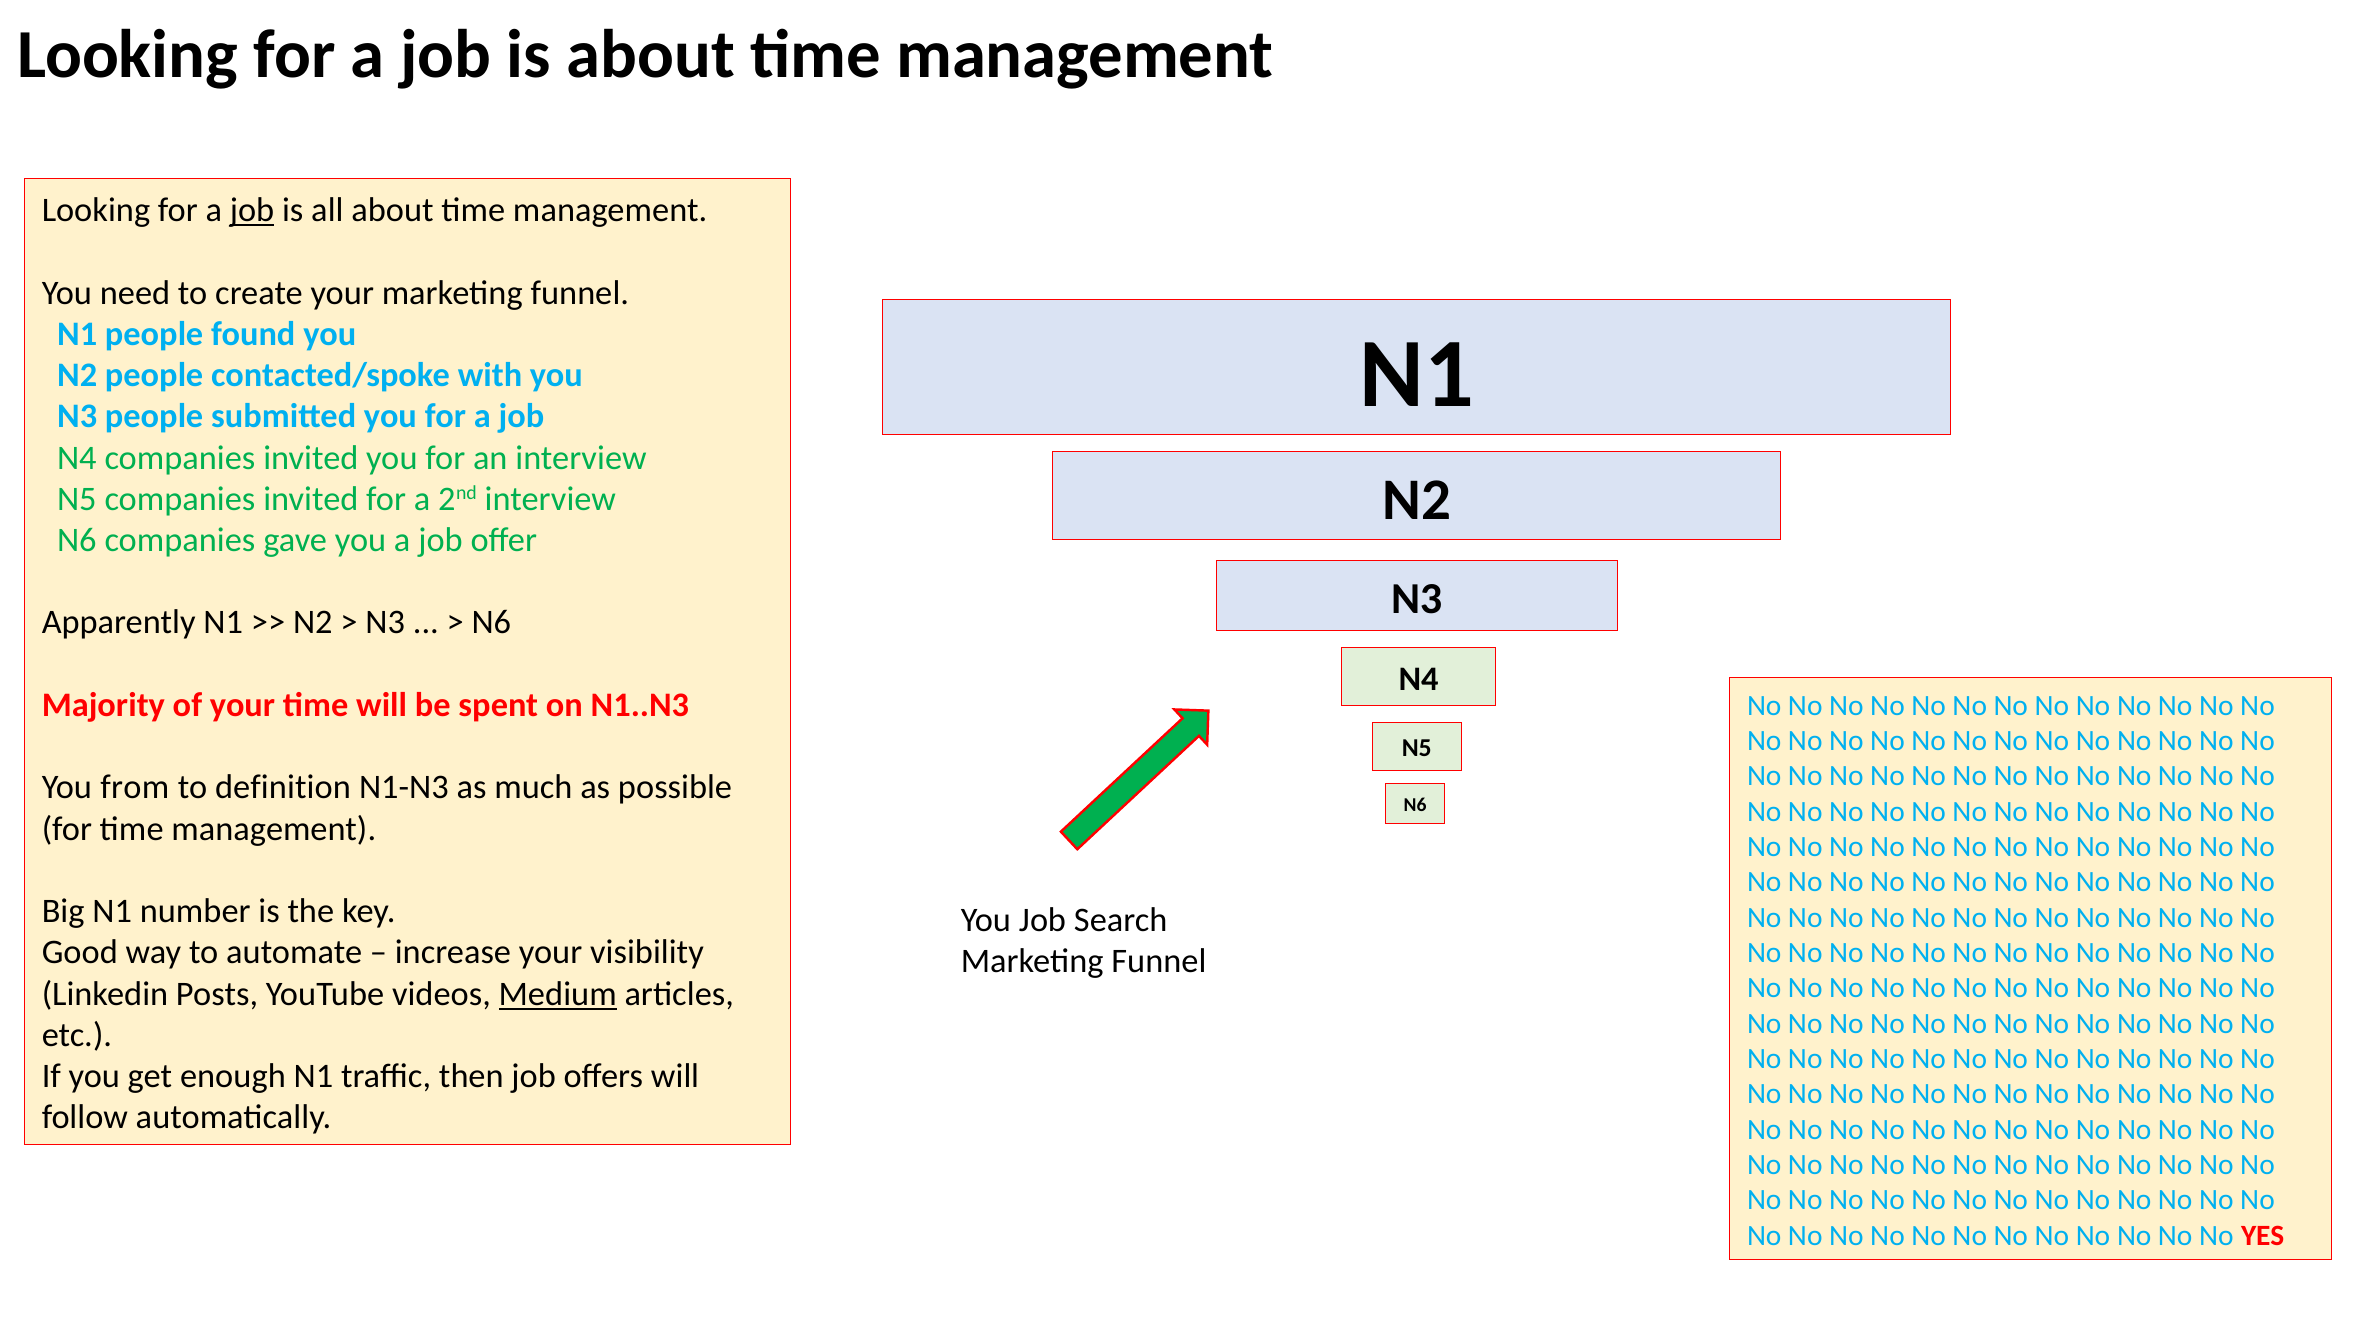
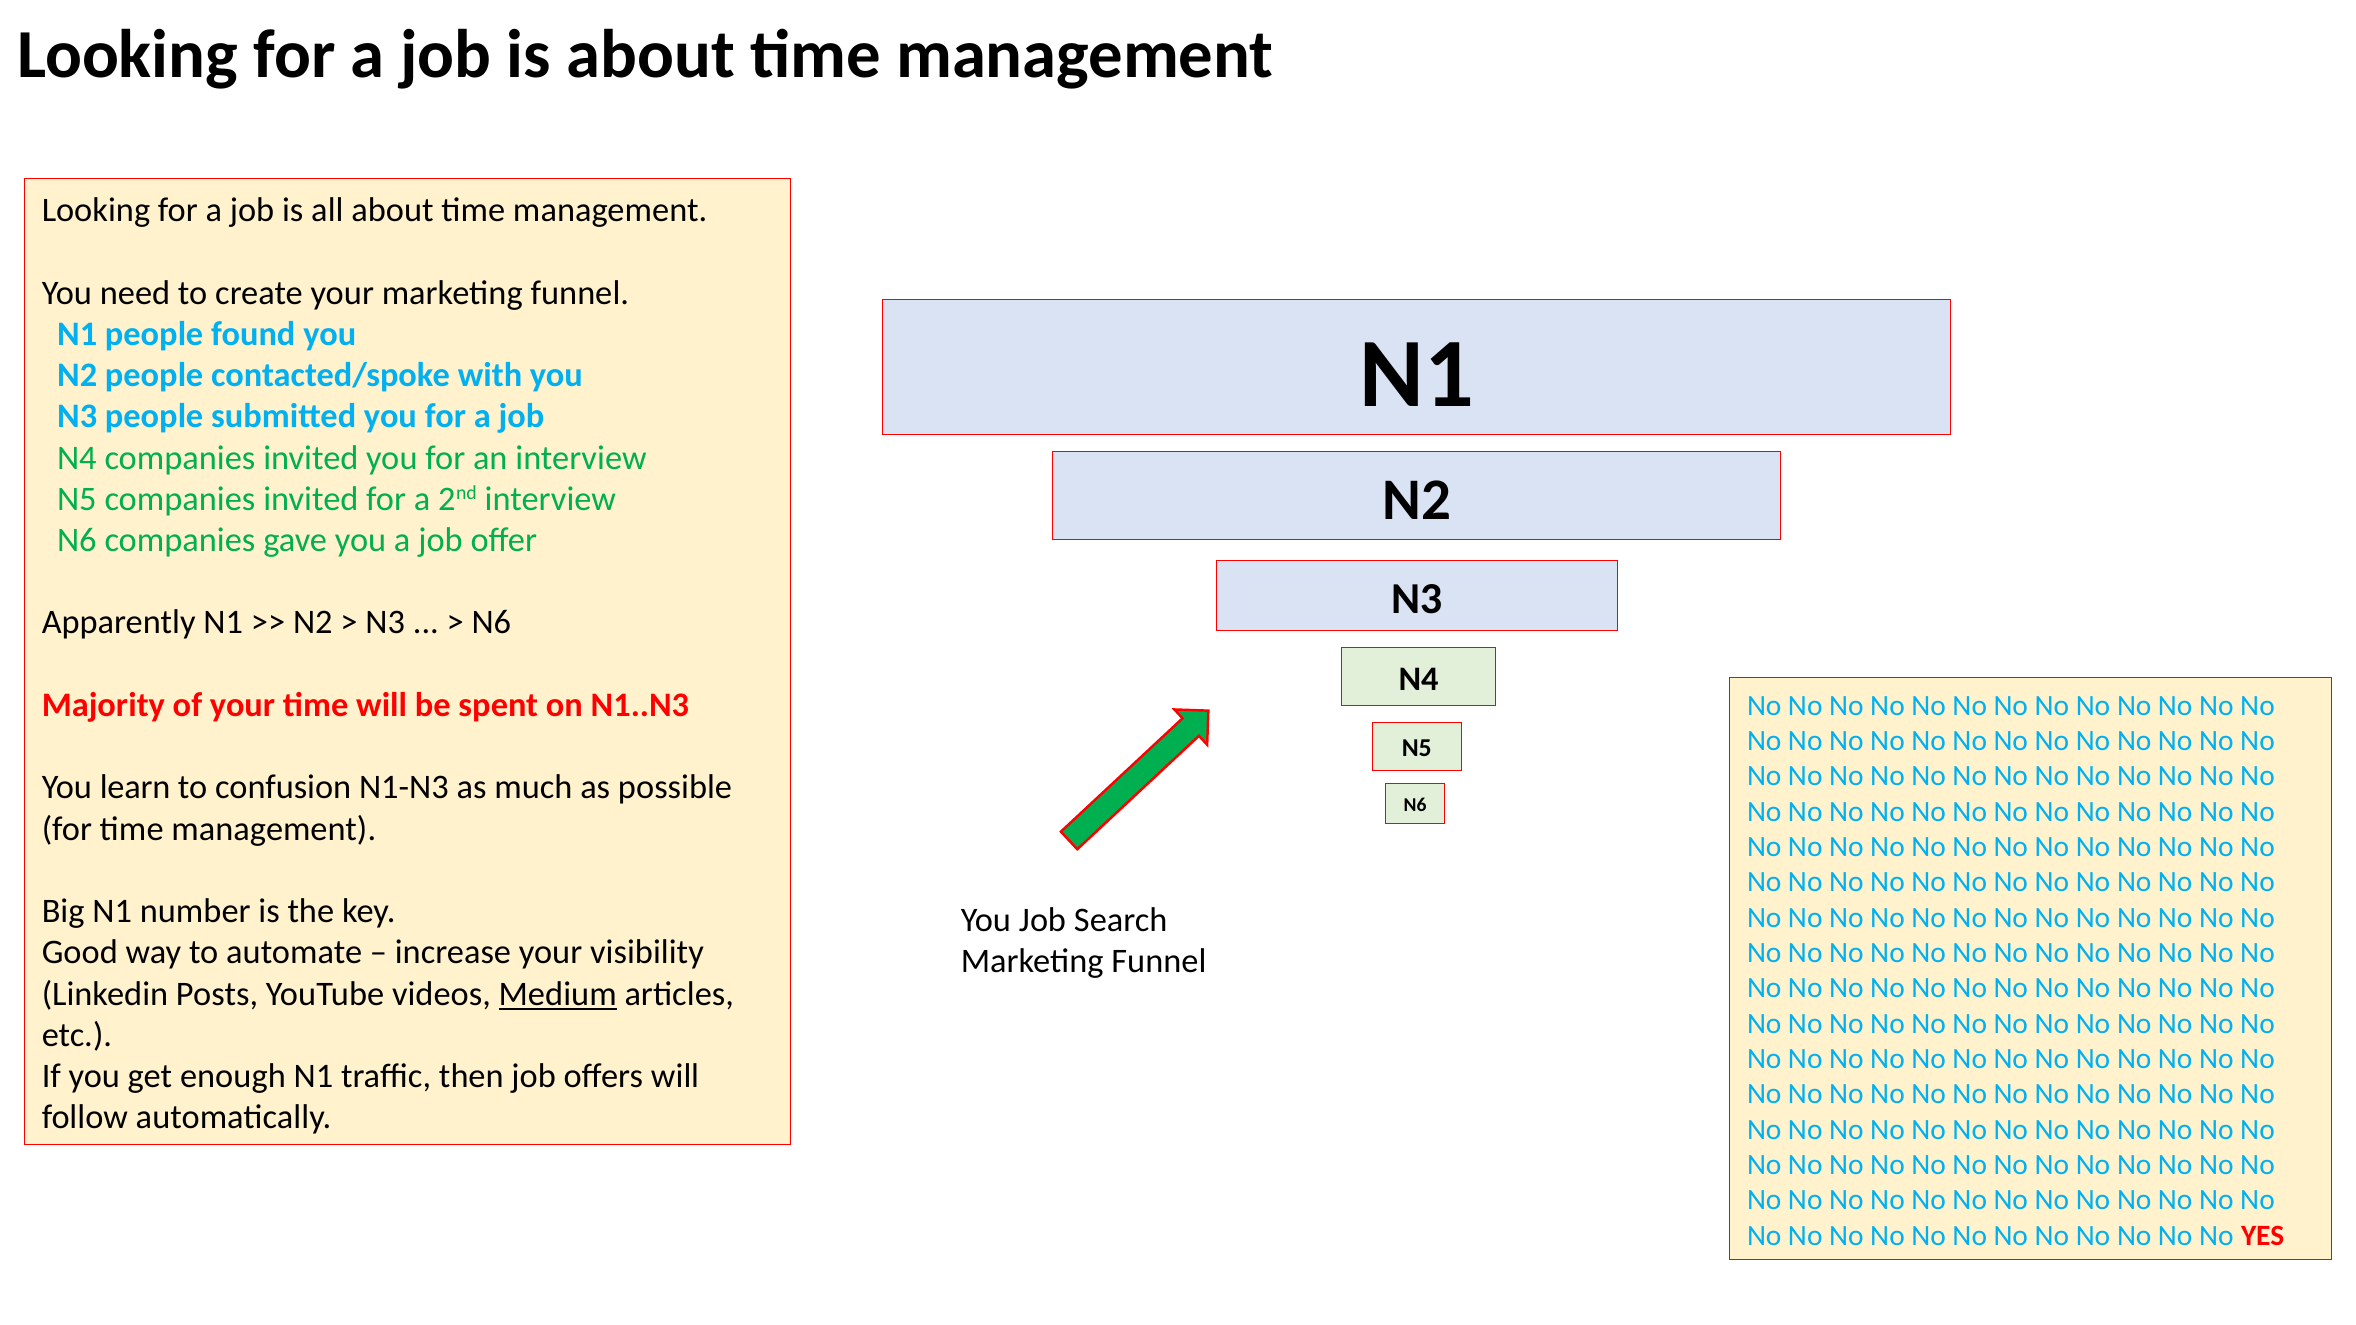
job at (252, 210) underline: present -> none
from: from -> learn
definition: definition -> confusion
